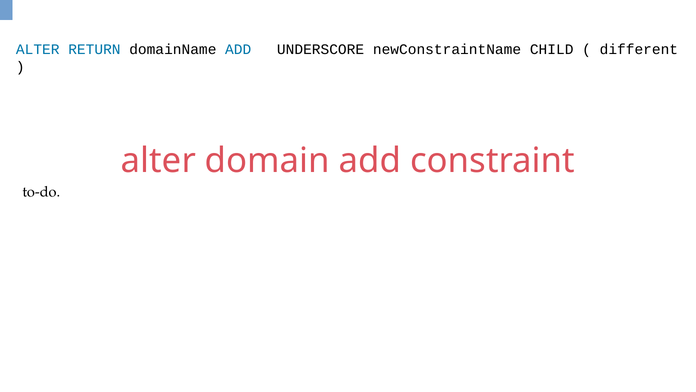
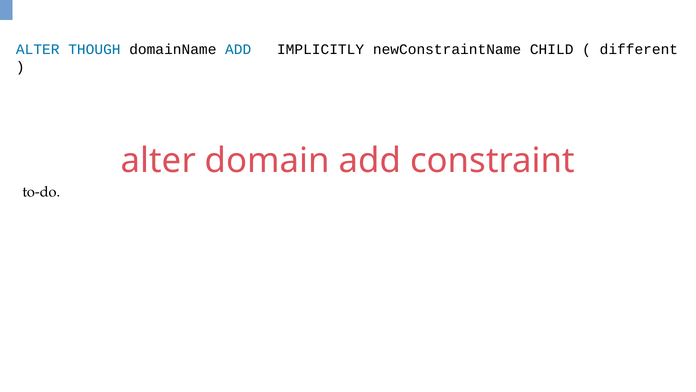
RETURN: RETURN -> THOUGH
UNDERSCORE: UNDERSCORE -> IMPLICITLY
